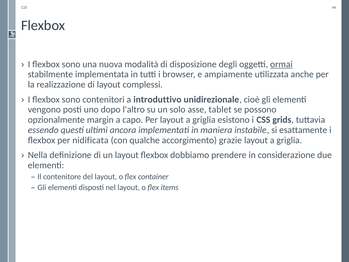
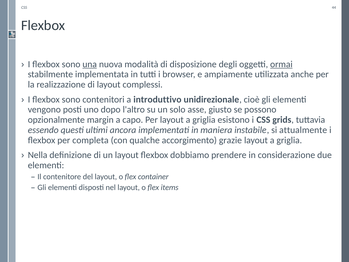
una underline: none -> present
tablet: tablet -> giusto
esattamente: esattamente -> attualmente
nidificata: nidificata -> completa
